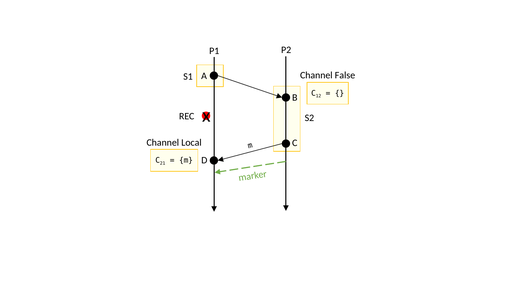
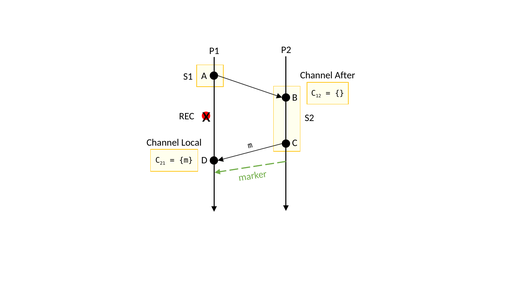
False: False -> After
